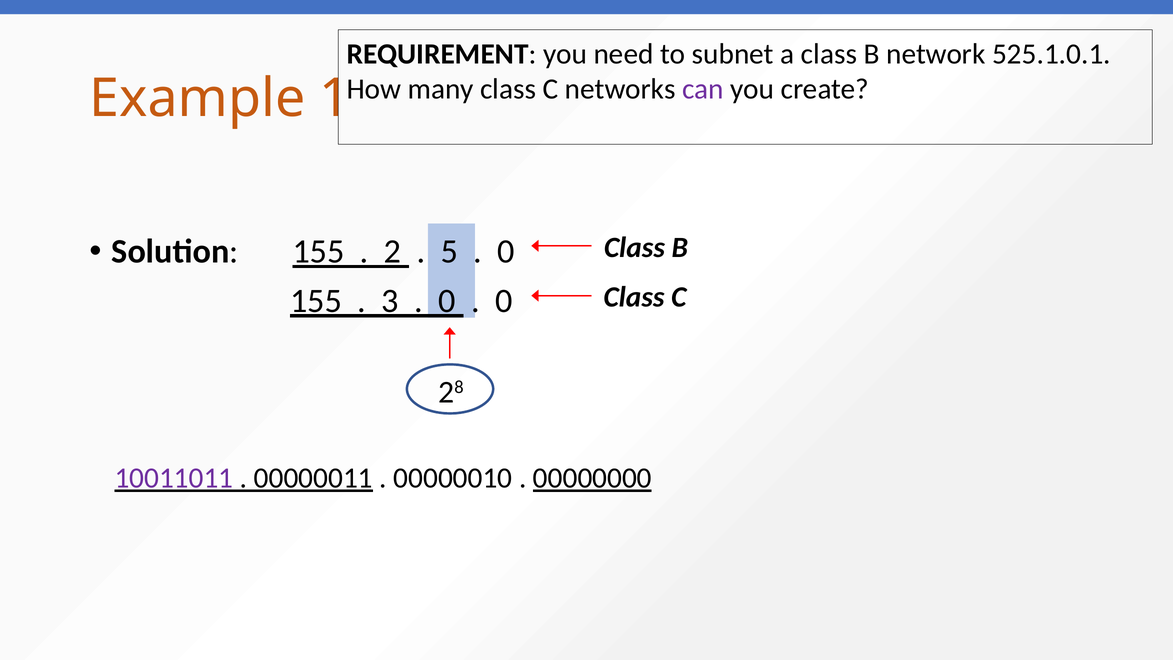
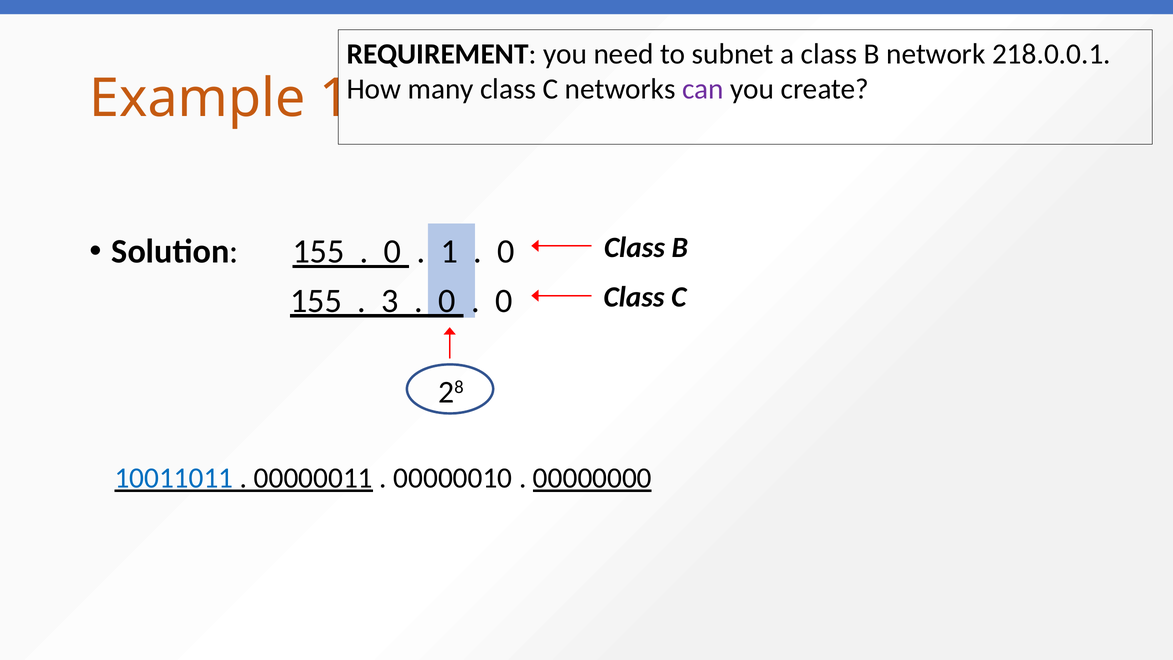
525.1.0.1: 525.1.0.1 -> 218.0.0.1
2 at (392, 252): 2 -> 0
5 at (449, 252): 5 -> 1
10011011 colour: purple -> blue
